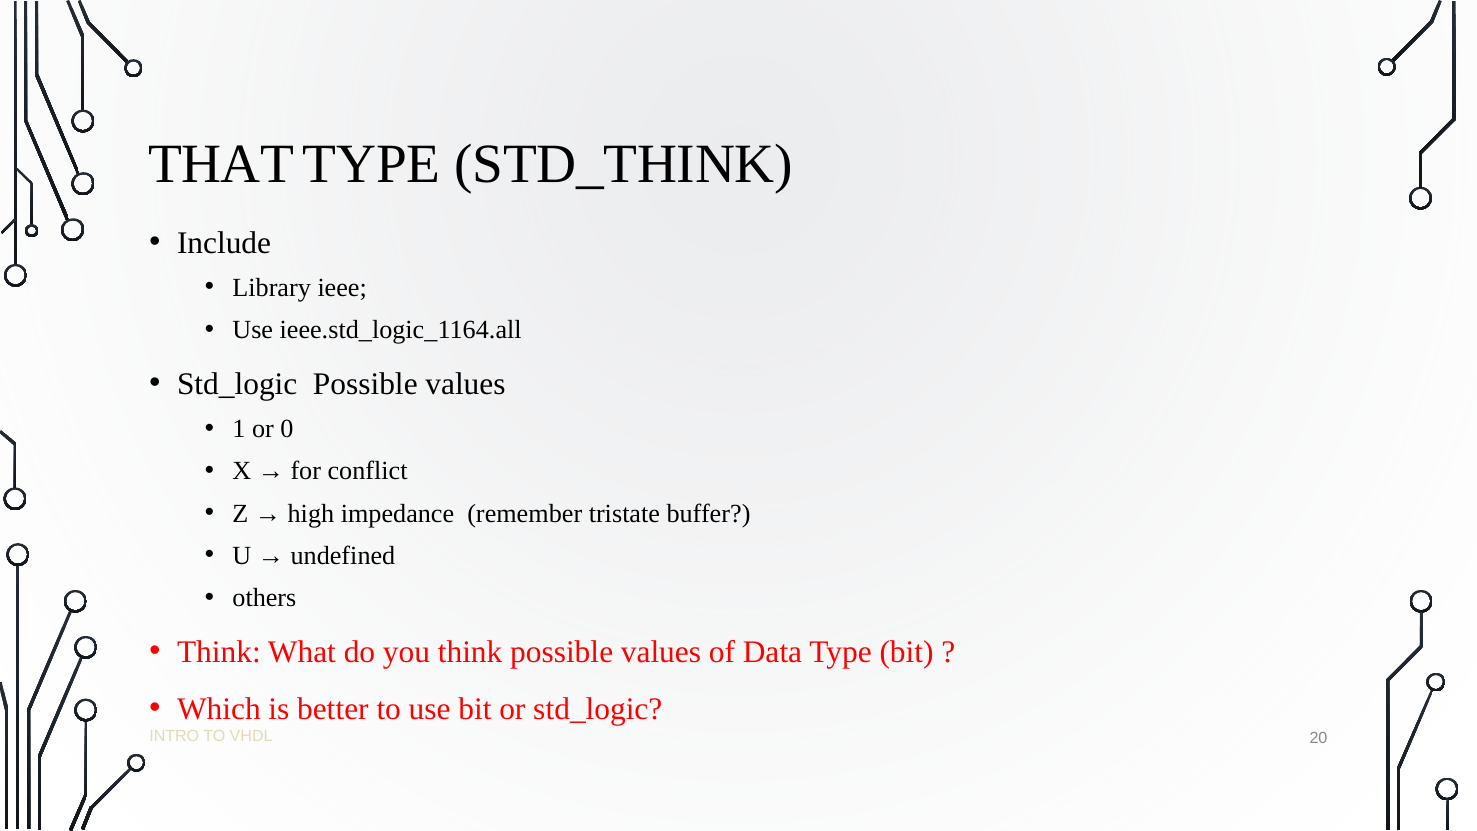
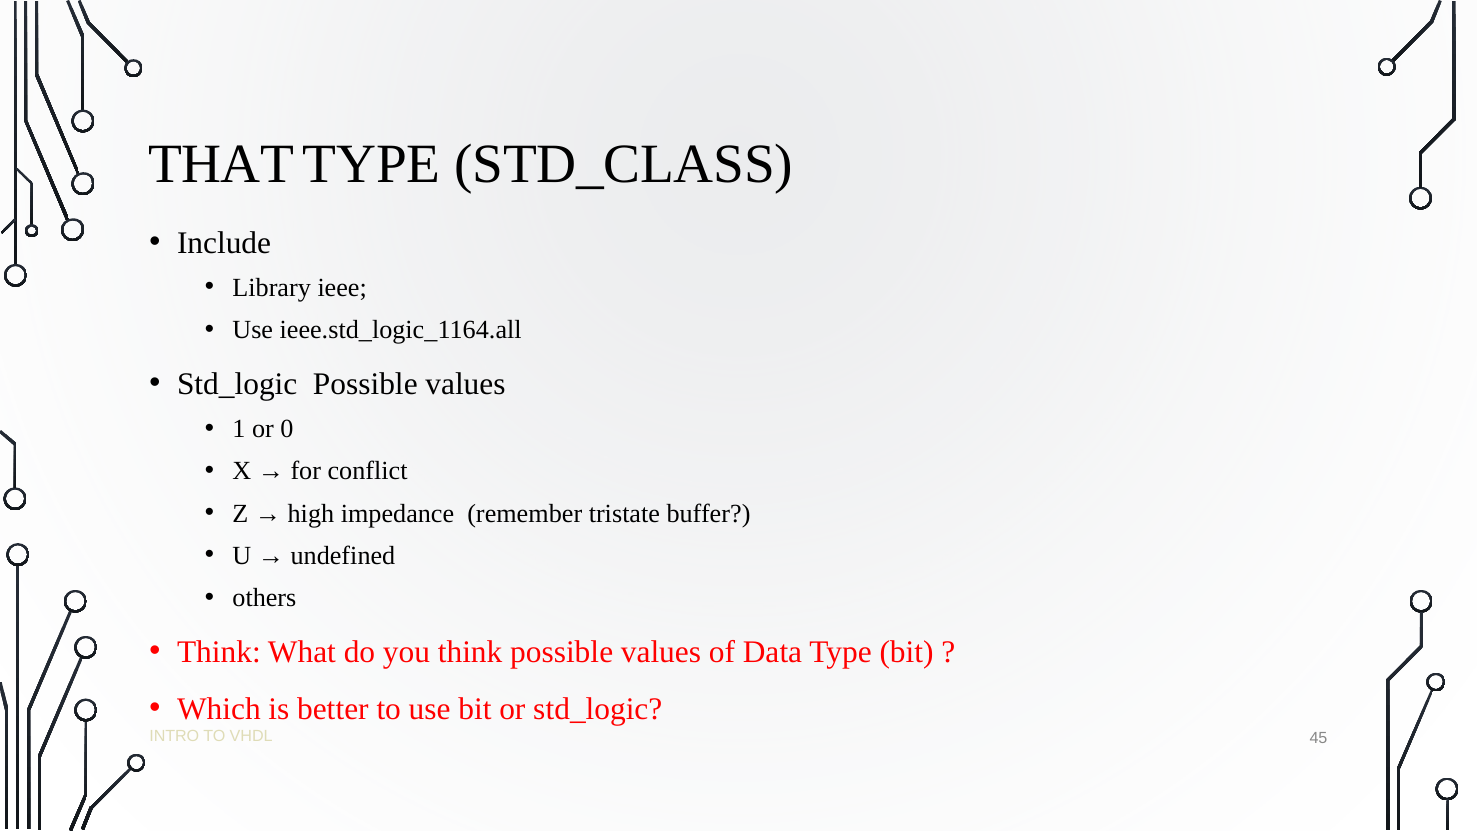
STD_THINK: STD_THINK -> STD_CLASS
20: 20 -> 45
